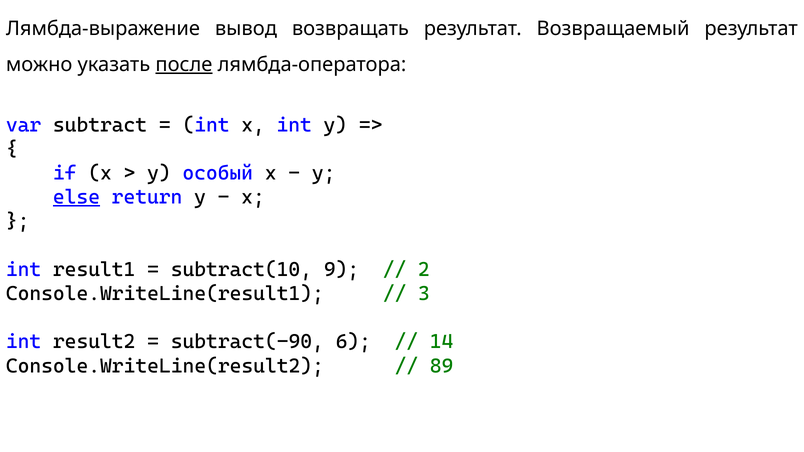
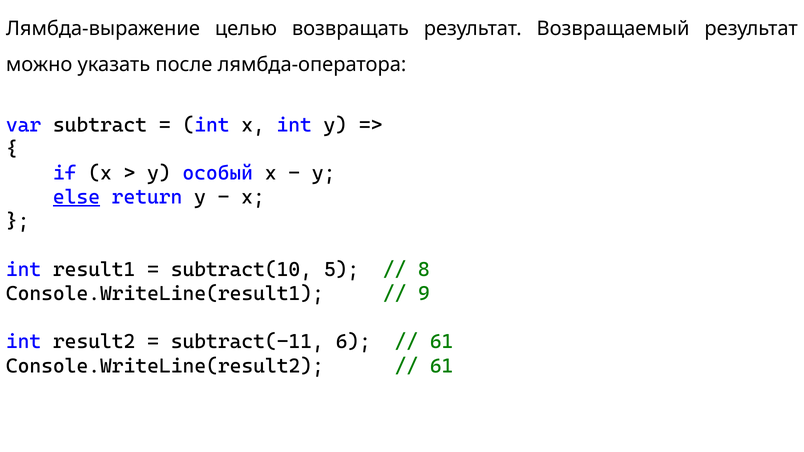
вывод: вывод -> целью
после underline: present -> none
9: 9 -> 5
2: 2 -> 8
3: 3 -> 9
subtract(-90: subtract(-90 -> subtract(-11
14 at (442, 342): 14 -> 61
89 at (442, 366): 89 -> 61
